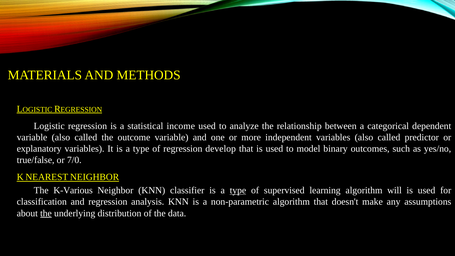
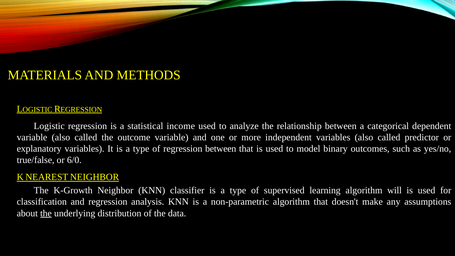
regression develop: develop -> between
7/0: 7/0 -> 6/0
K-Various: K-Various -> K-Growth
type at (238, 190) underline: present -> none
